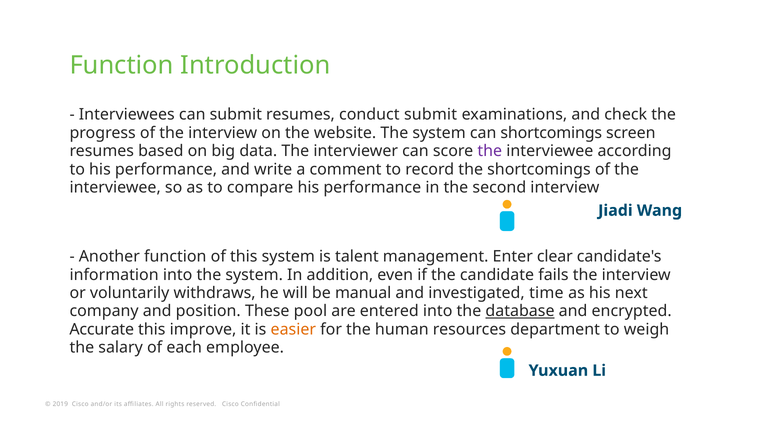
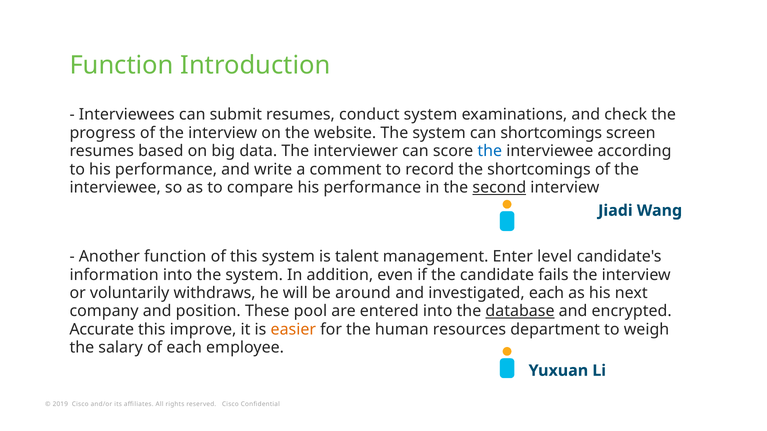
conduct submit: submit -> system
the at (490, 151) colour: purple -> blue
second underline: none -> present
clear: clear -> level
manual: manual -> around
investigated time: time -> each
